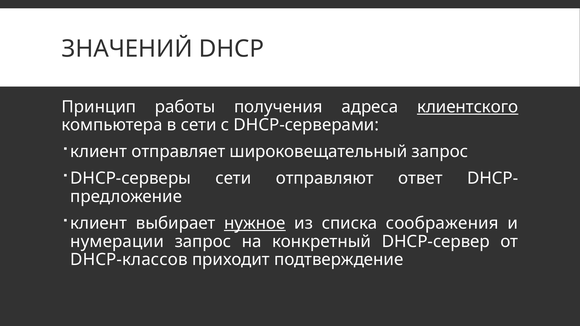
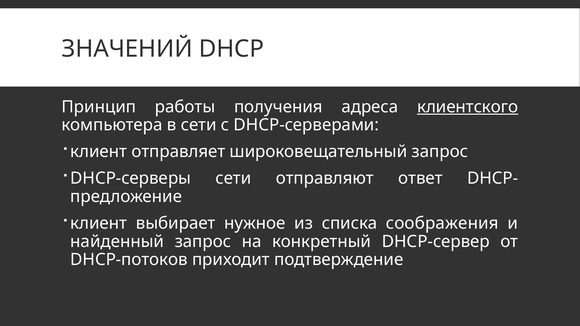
нужное underline: present -> none
нумерации: нумерации -> найденный
DHCP-классов: DHCP-классов -> DHCP-потоков
